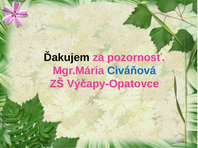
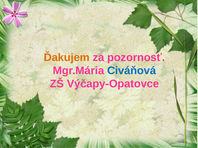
Ďakujem colour: black -> orange
